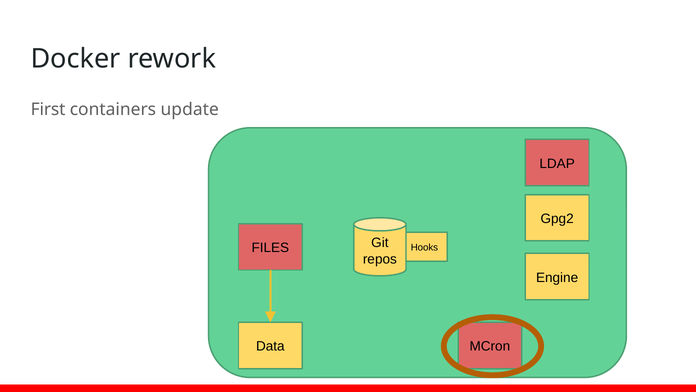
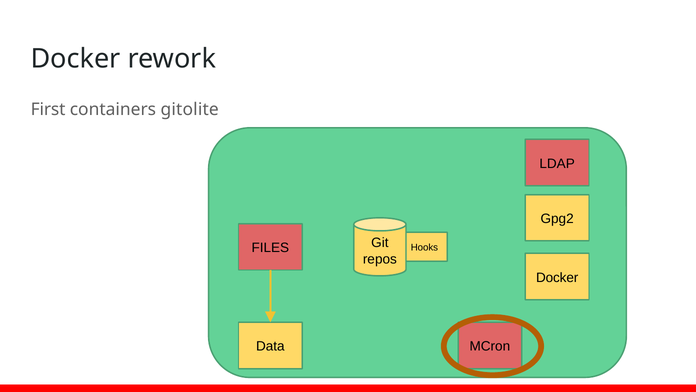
update: update -> gitolite
Engine at (557, 277): Engine -> Docker
